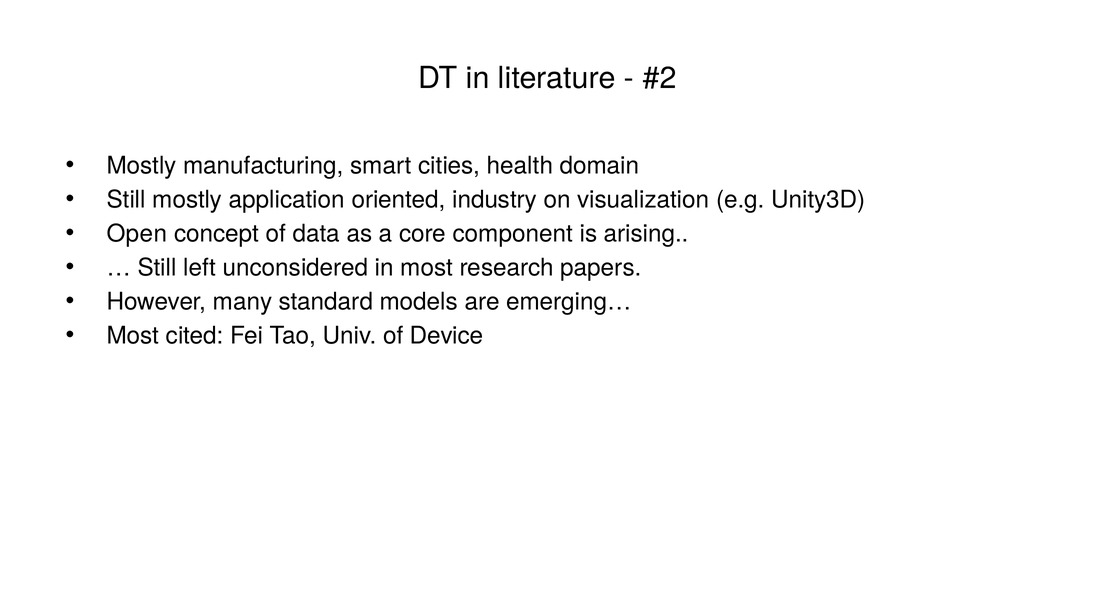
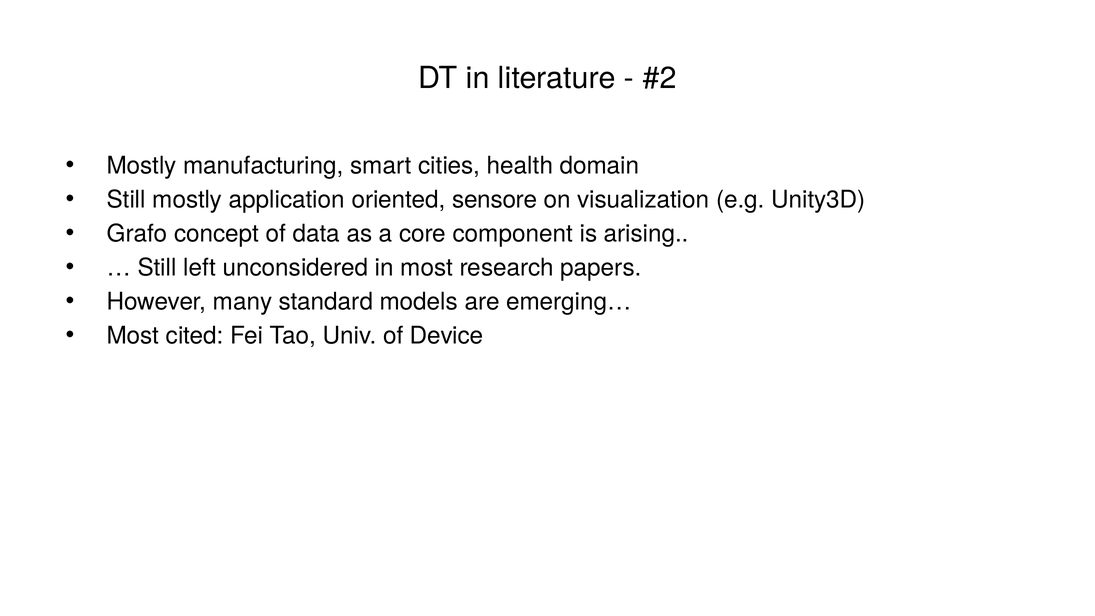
industry: industry -> sensore
Open: Open -> Grafo
